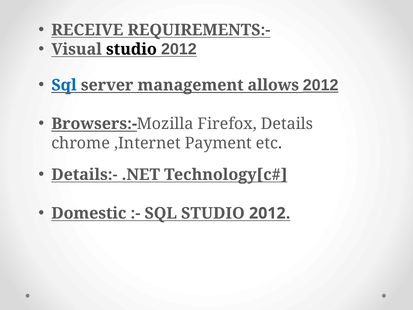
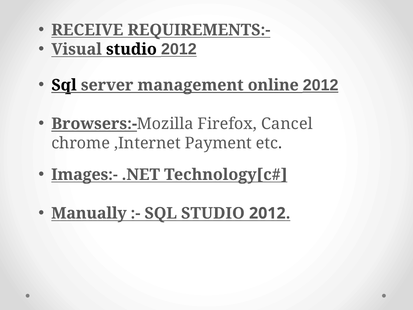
Sql at (64, 85) colour: blue -> black
allows: allows -> online
Details: Details -> Cancel
Details:-: Details:- -> Images:-
Domestic: Domestic -> Manually
